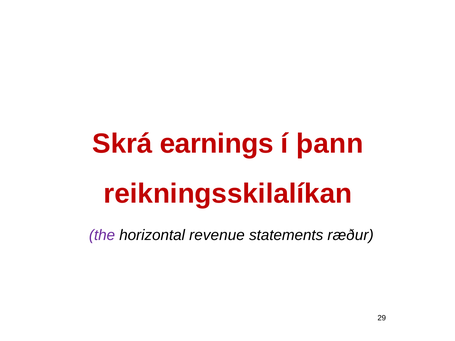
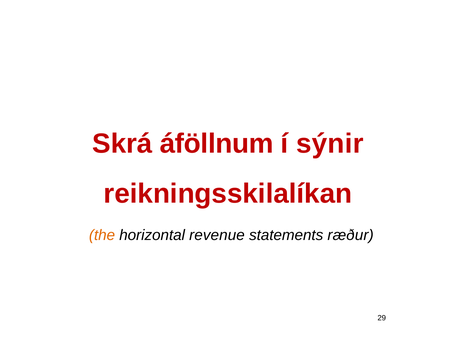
earnings: earnings -> áföllnum
þann: þann -> sýnir
the colour: purple -> orange
